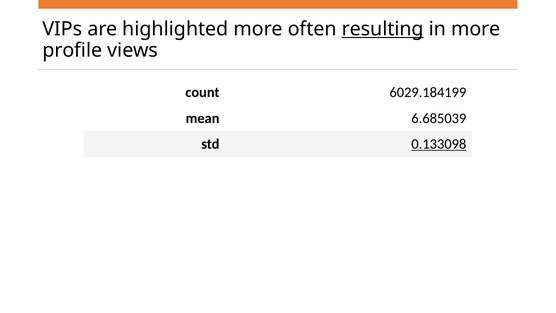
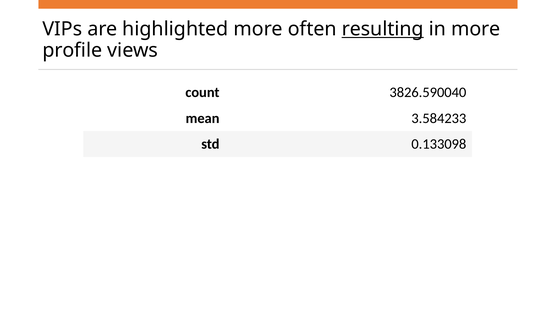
6029.184199: 6029.184199 -> 3826.590040
6.685039: 6.685039 -> 3.584233
0.133098 underline: present -> none
